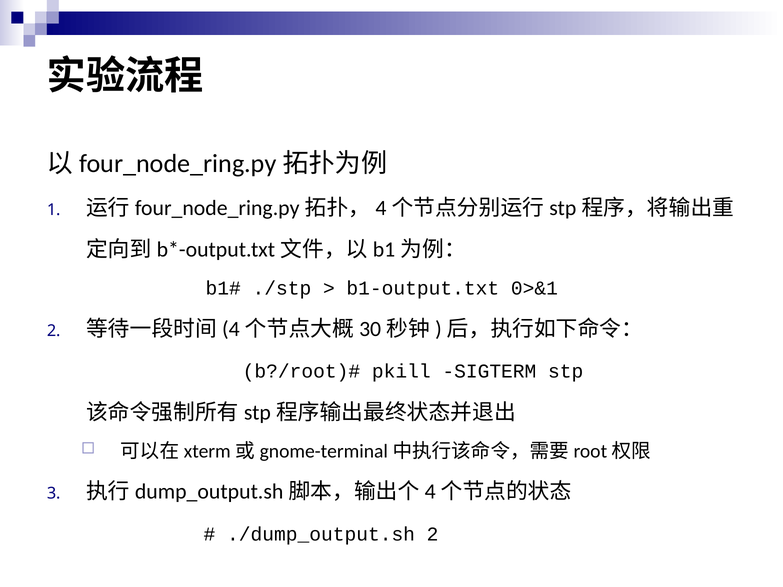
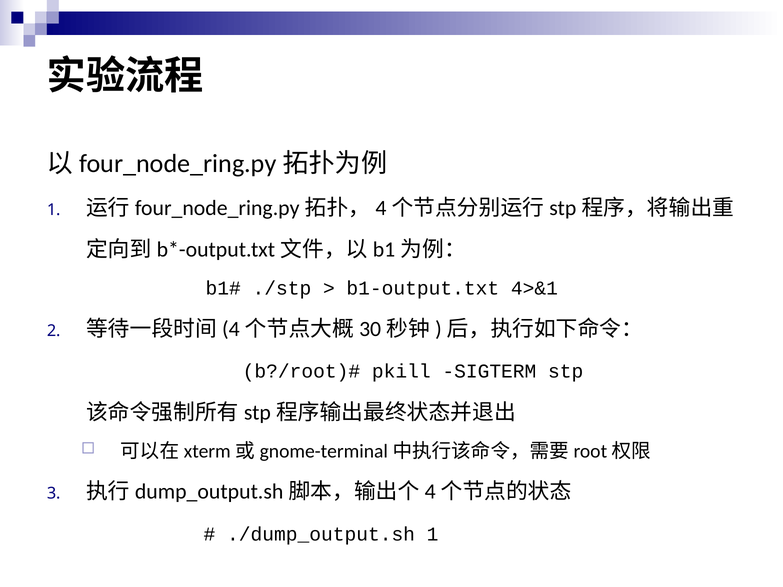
0>&1: 0>&1 -> 4>&1
./dump_output.sh 2: 2 -> 1
